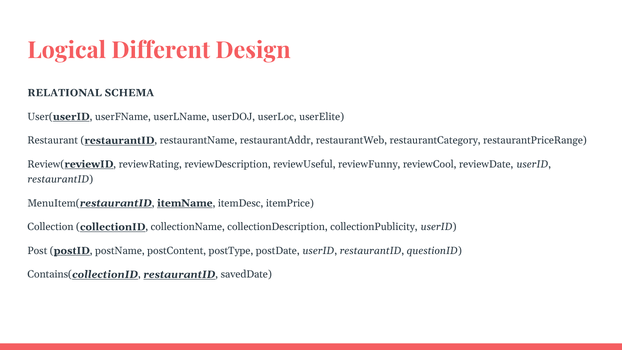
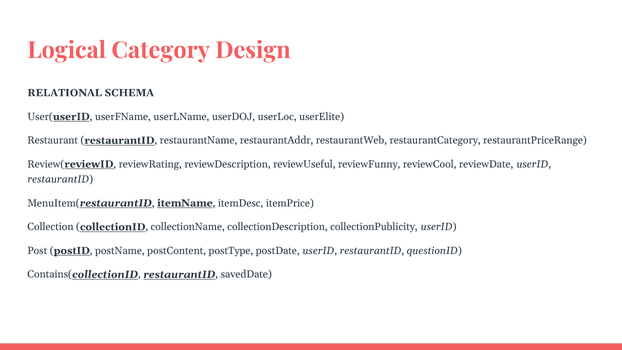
Different: Different -> Category
